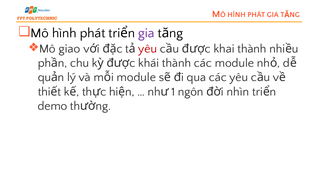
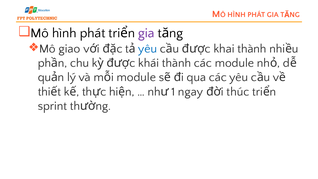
yêu at (148, 49) colour: red -> blue
ngôn: ngôn -> ngay
nhìn: nhìn -> thúc
demo: demo -> sprint
